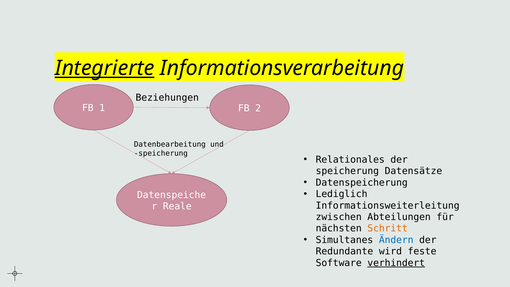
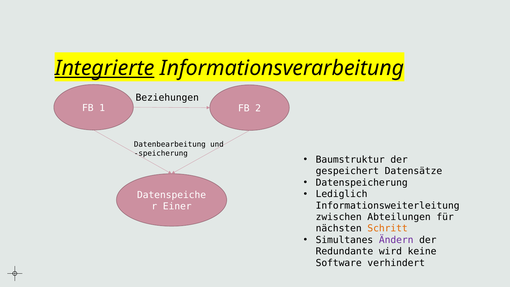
Relationales: Relationales -> Baumstruktur
speicherung at (347, 171): speicherung -> gespeichert
Reale: Reale -> Einer
Ändern colour: blue -> purple
feste: feste -> keine
verhindert underline: present -> none
